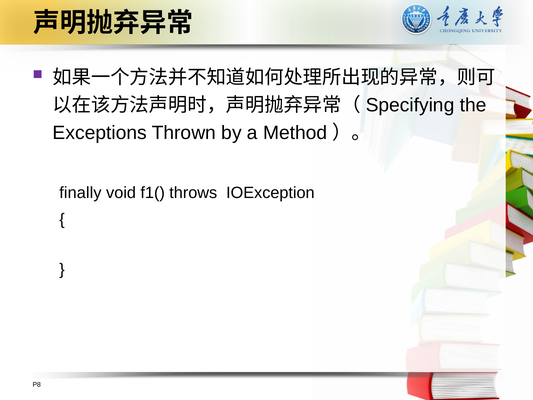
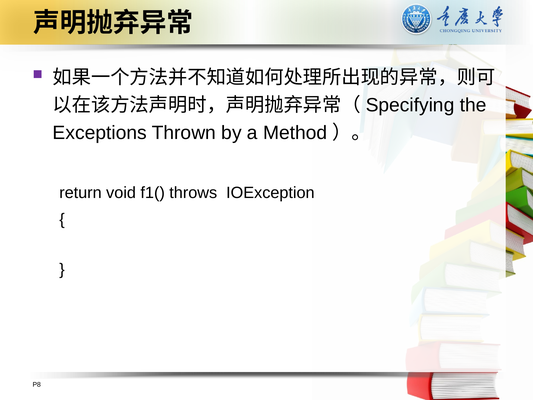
finally: finally -> return
